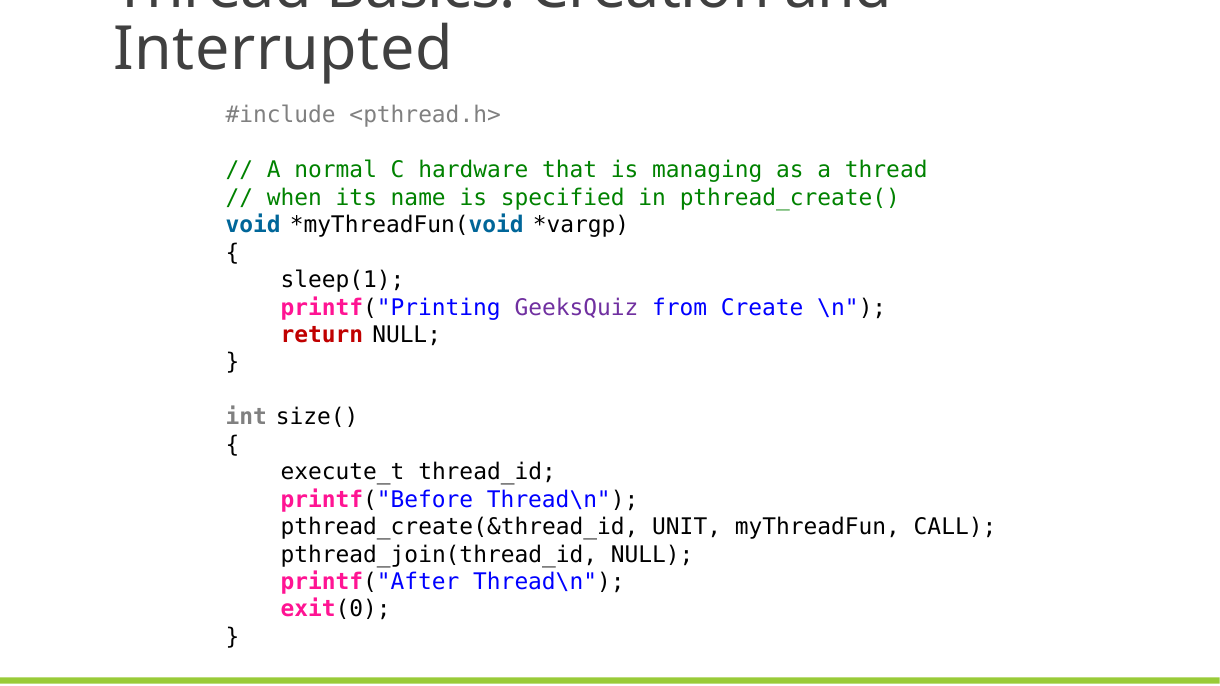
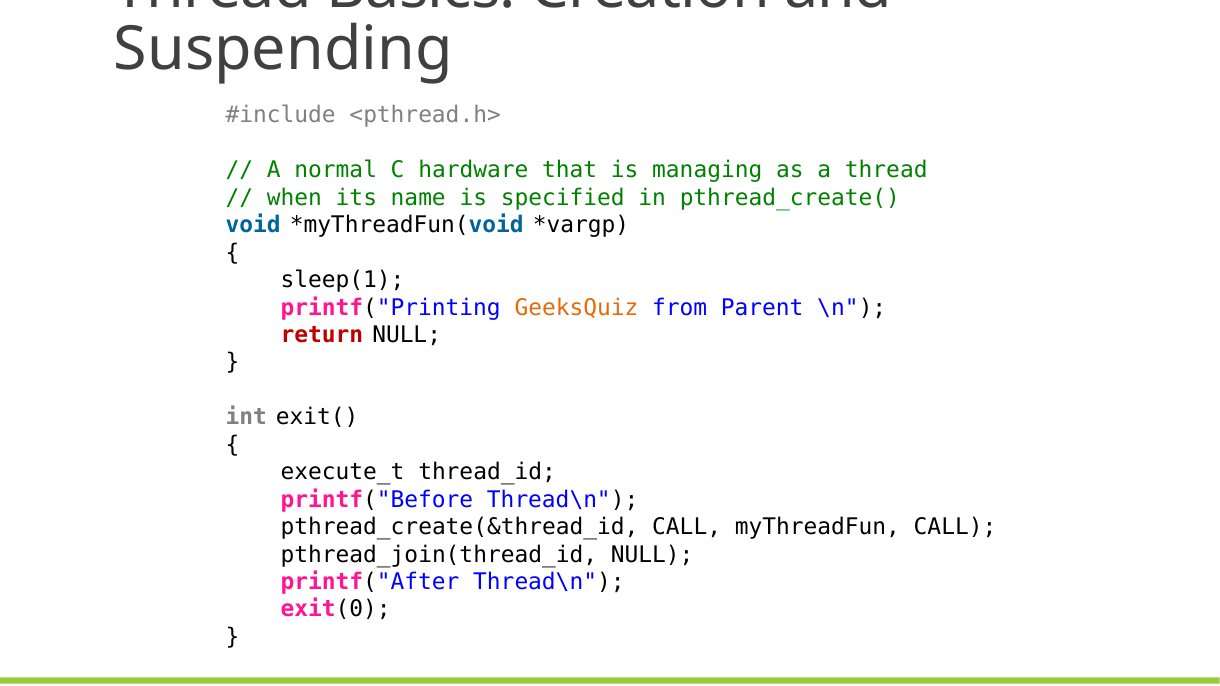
Interrupted: Interrupted -> Suspending
GeeksQuiz colour: purple -> orange
Create: Create -> Parent
size(: size( -> exit(
pthread_create(&thread_id UNIT: UNIT -> CALL
